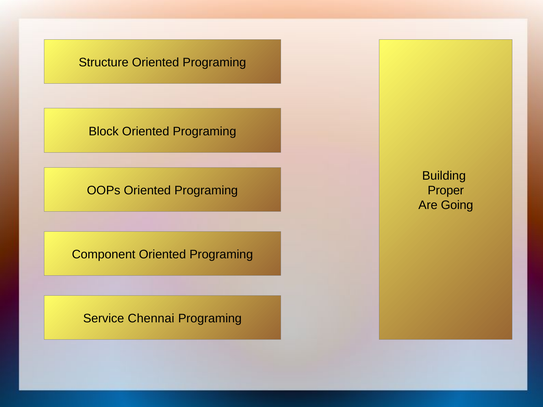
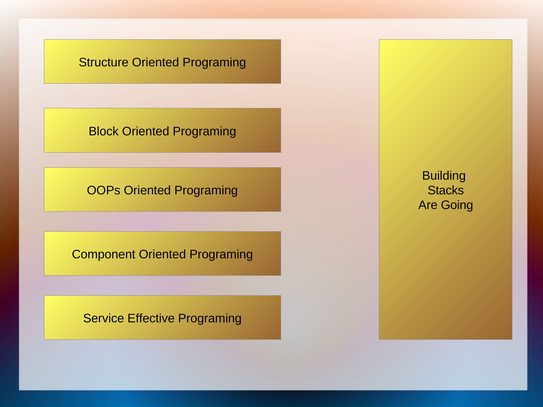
Proper: Proper -> Stacks
Chennai: Chennai -> Effective
